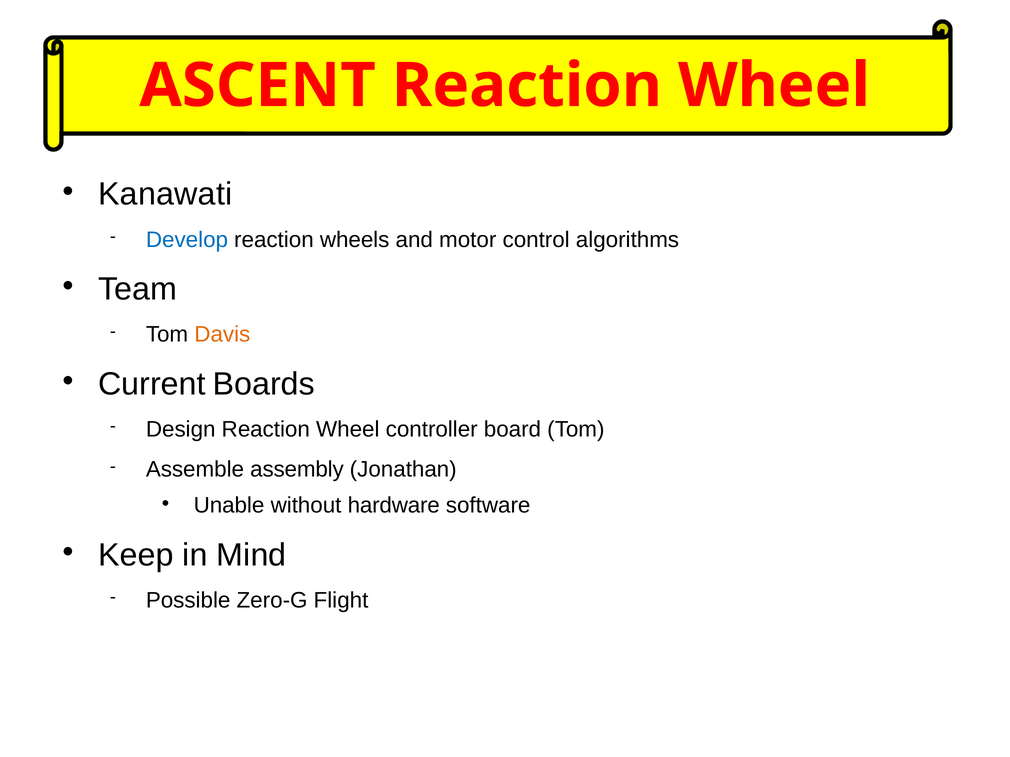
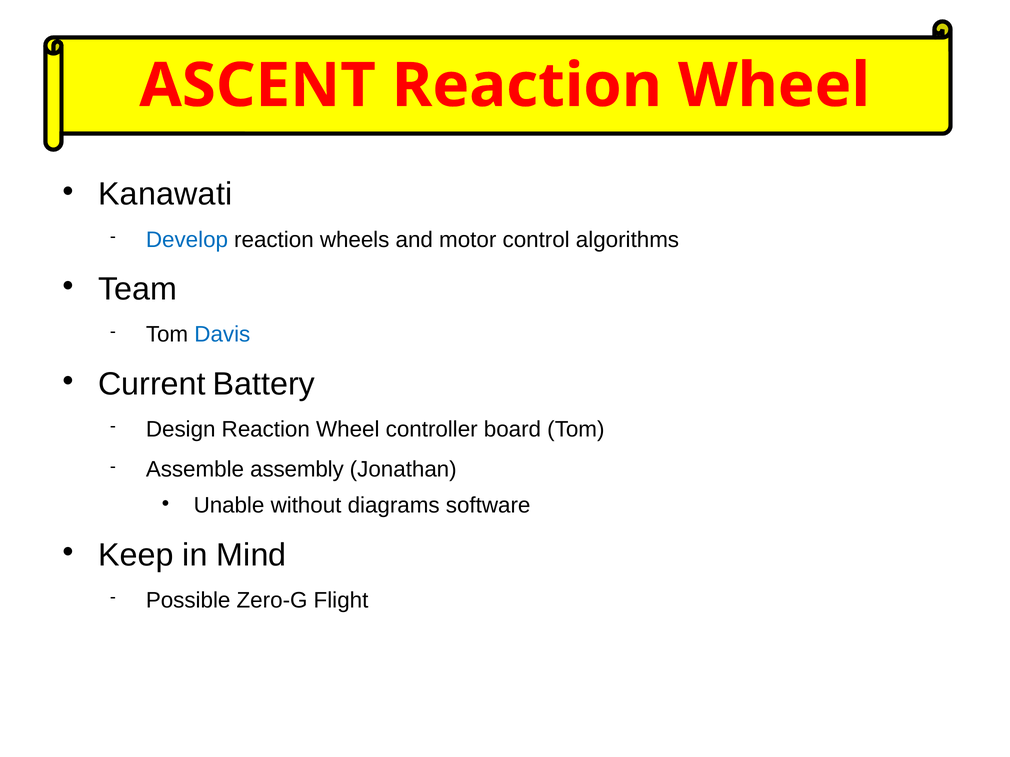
Davis colour: orange -> blue
Boards: Boards -> Battery
hardware: hardware -> diagrams
